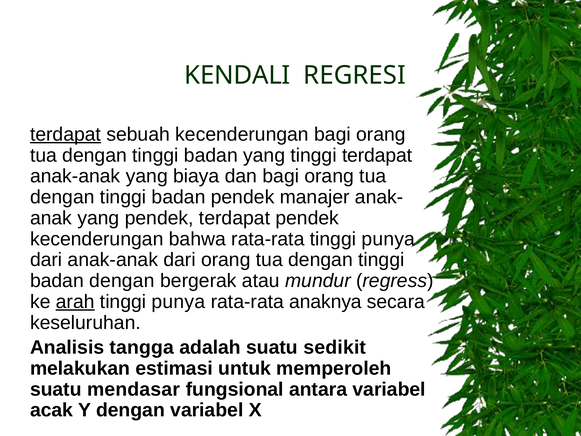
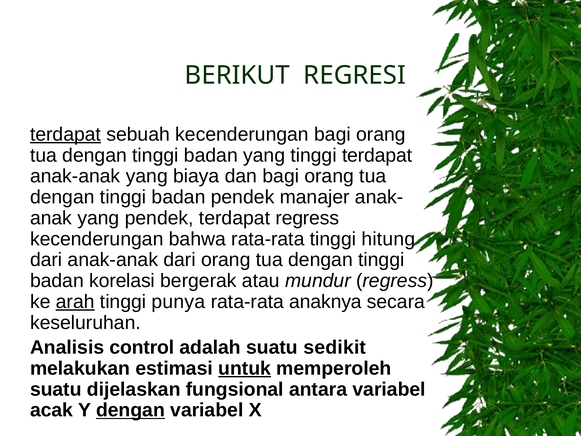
KENDALI: KENDALI -> BERIKUT
terdapat pendek: pendek -> regress
rata-rata tinggi punya: punya -> hitung
badan dengan: dengan -> korelasi
tangga: tangga -> control
untuk underline: none -> present
mendasar: mendasar -> dijelaskan
dengan at (130, 410) underline: none -> present
